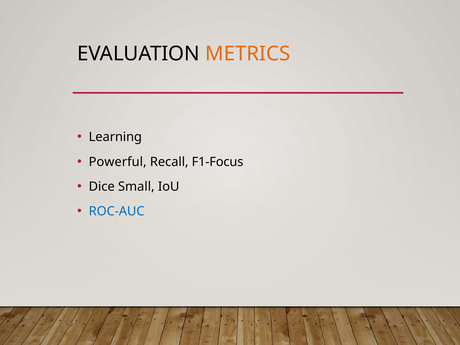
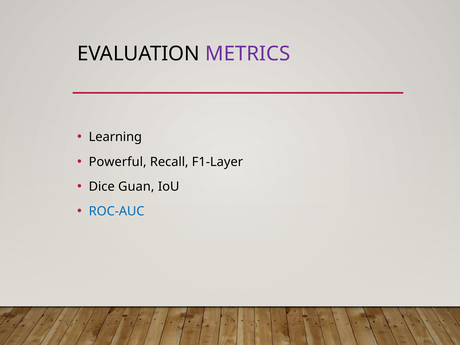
METRICS colour: orange -> purple
F1-Focus: F1-Focus -> F1-Layer
Small: Small -> Guan
